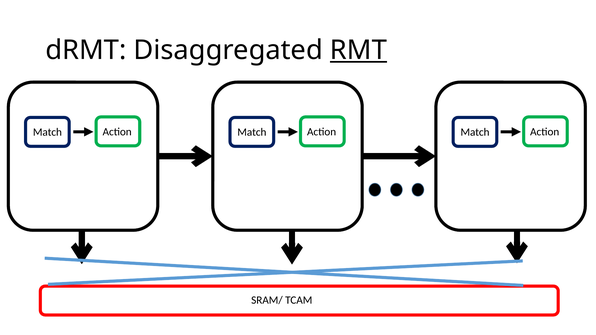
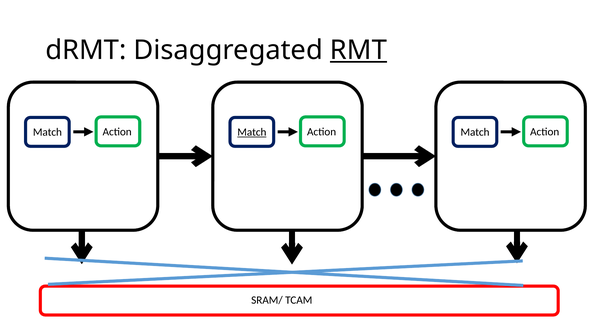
Match at (252, 132) underline: none -> present
